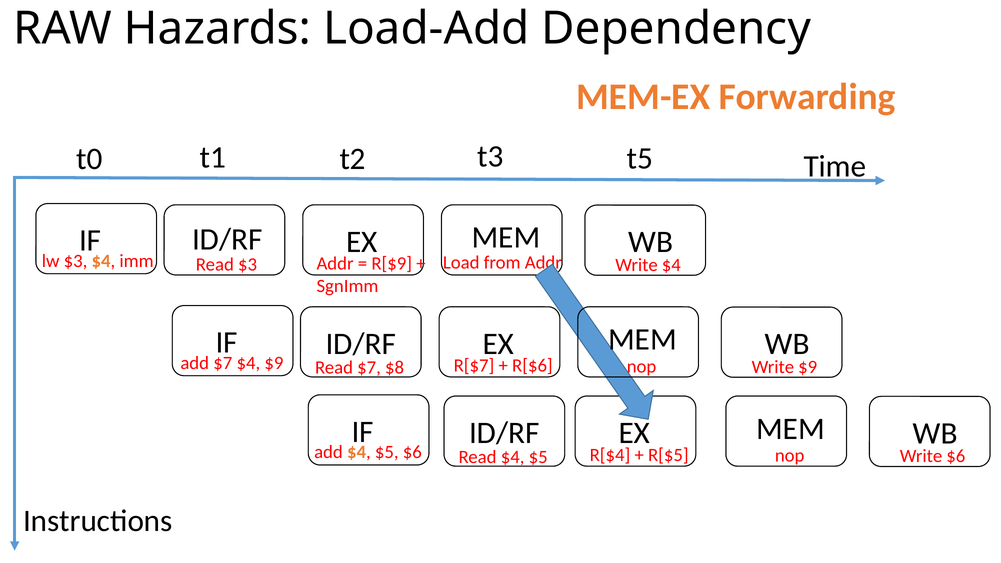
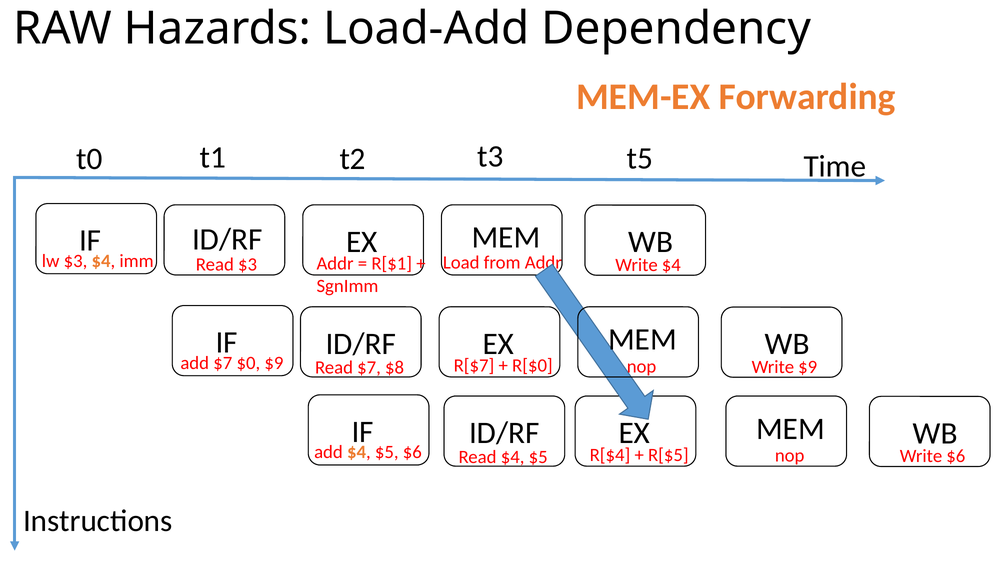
R[$9: R[$9 -> R[$1
$7 $4: $4 -> $0
R[$6: R[$6 -> R[$0
